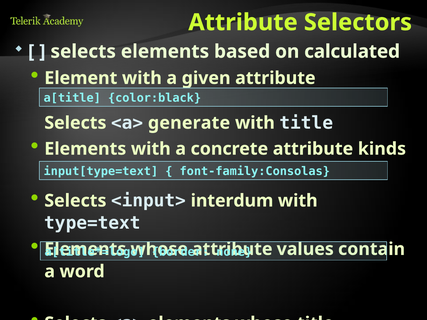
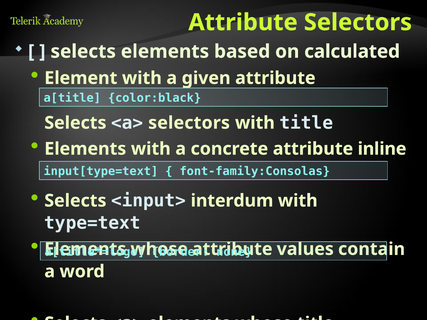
<a> generate: generate -> selectors
kinds: kinds -> inline
